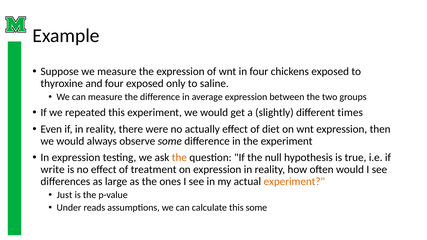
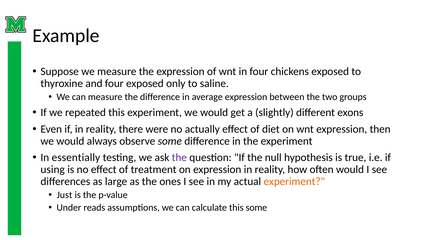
times: times -> exons
In expression: expression -> essentially
the at (179, 158) colour: orange -> purple
write: write -> using
